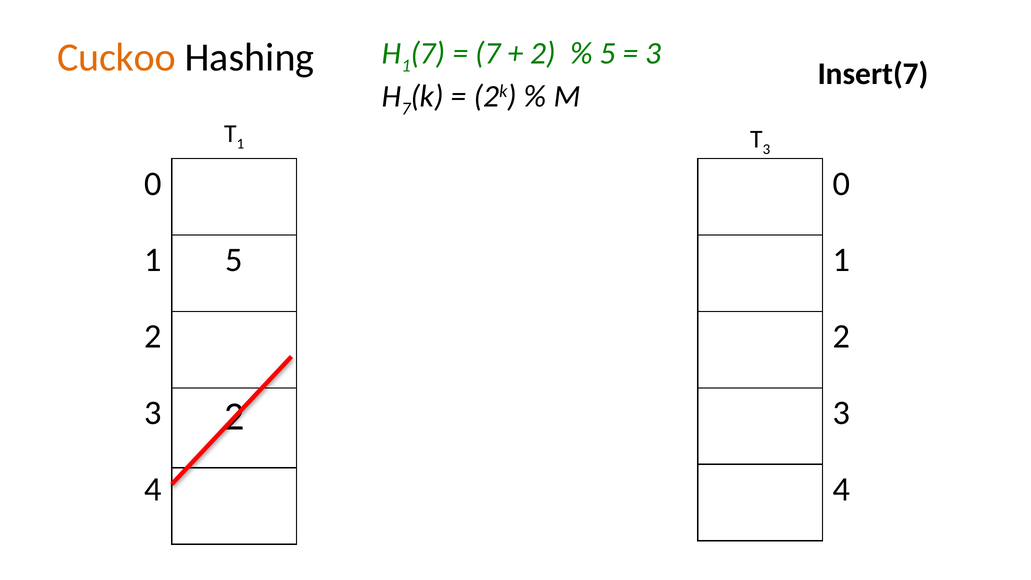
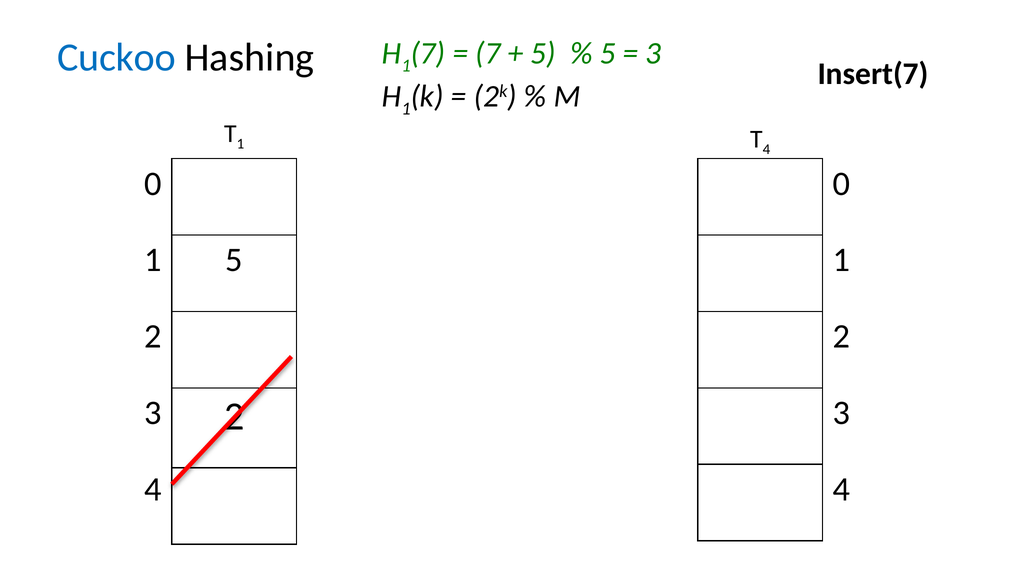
2 at (543, 54): 2 -> 5
Cuckoo colour: orange -> blue
7 at (406, 109): 7 -> 1
3 at (766, 149): 3 -> 4
